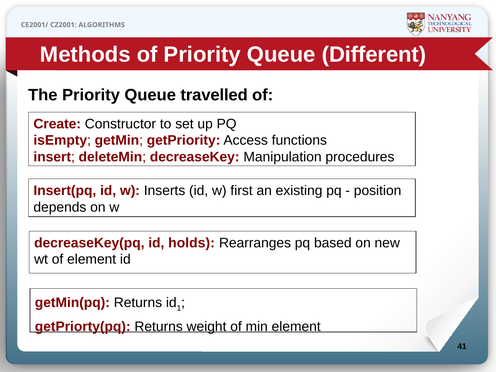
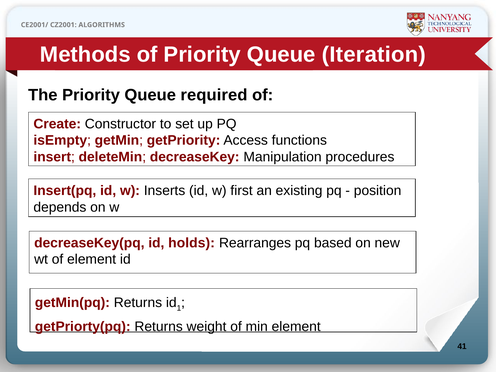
Different: Different -> Iteration
travelled: travelled -> required
